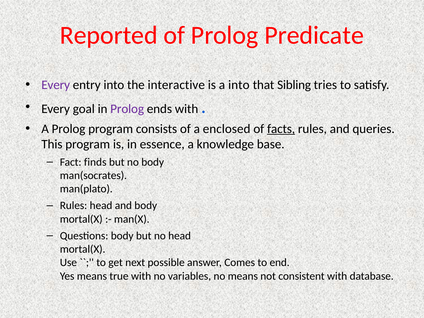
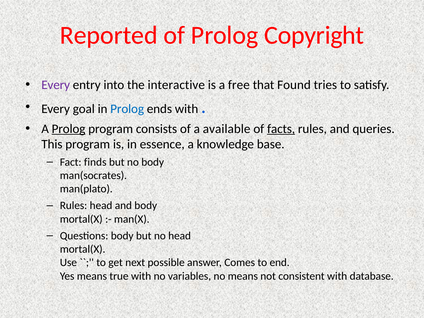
Predicate: Predicate -> Copyright
a into: into -> free
Sibling: Sibling -> Found
Prolog at (127, 109) colour: purple -> blue
Prolog at (69, 129) underline: none -> present
enclosed: enclosed -> available
